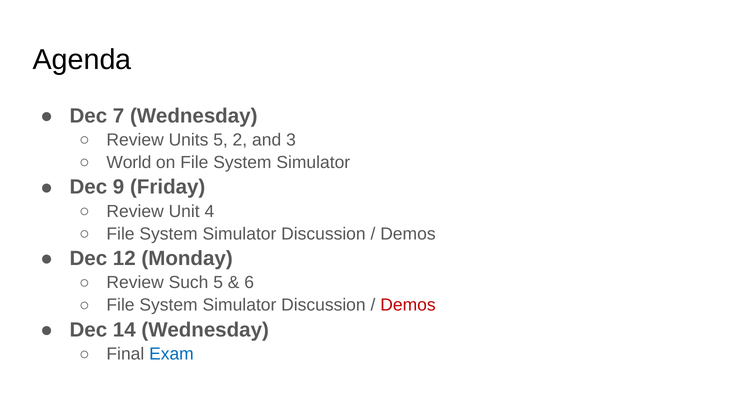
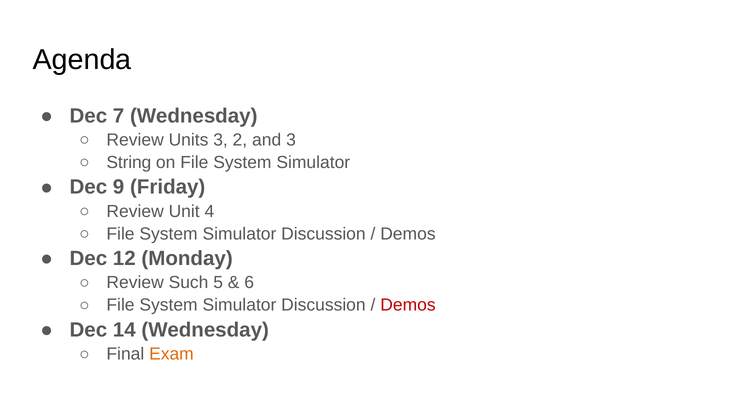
Units 5: 5 -> 3
World: World -> String
Exam colour: blue -> orange
